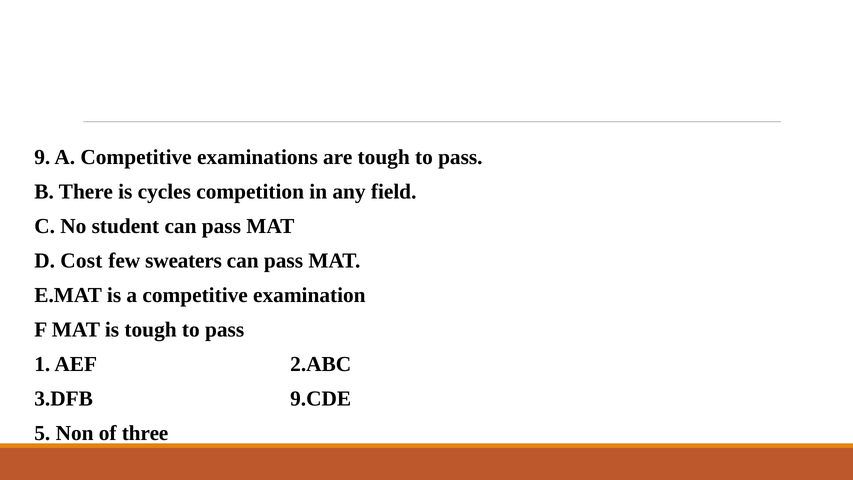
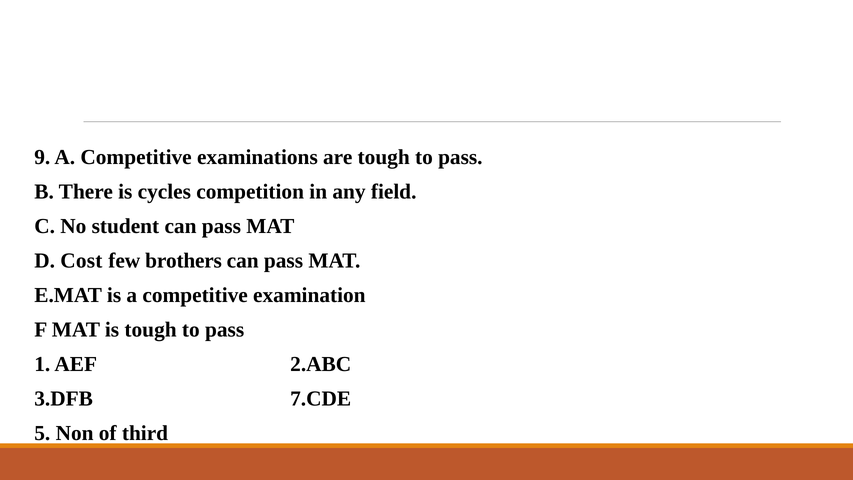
sweaters: sweaters -> brothers
9.CDE: 9.CDE -> 7.CDE
three: three -> third
